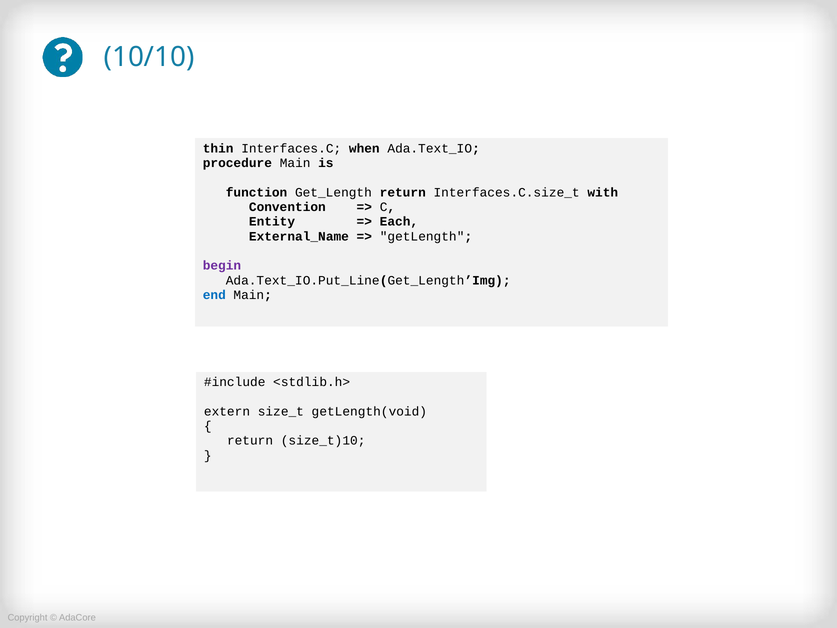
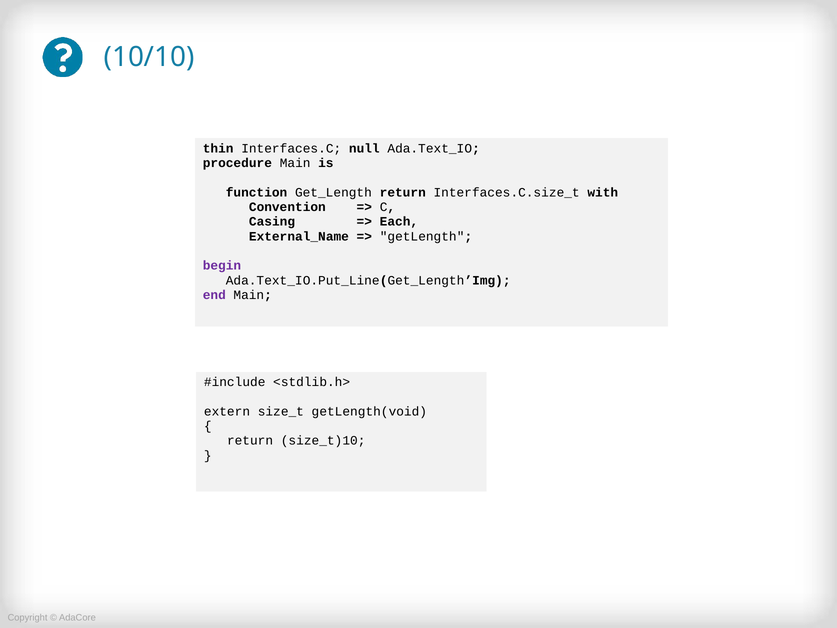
when: when -> null
Entity: Entity -> Casing
end colour: blue -> purple
